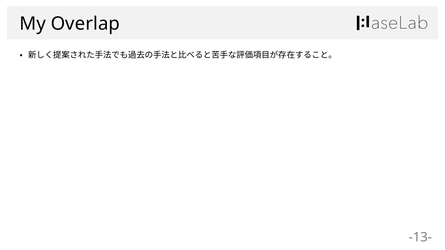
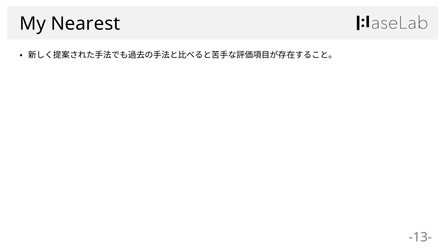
Overlap: Overlap -> Nearest
